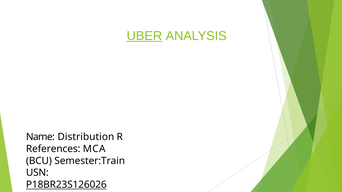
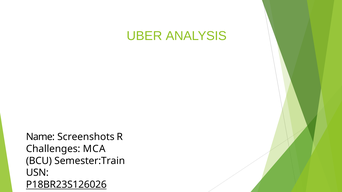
UBER underline: present -> none
Distribution: Distribution -> Screenshots
References: References -> Challenges
